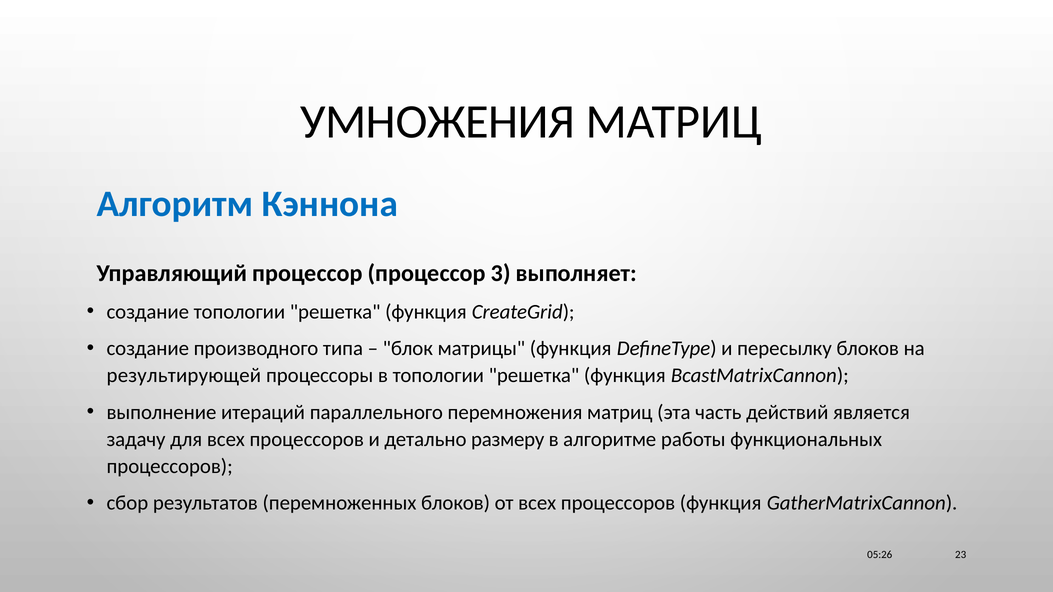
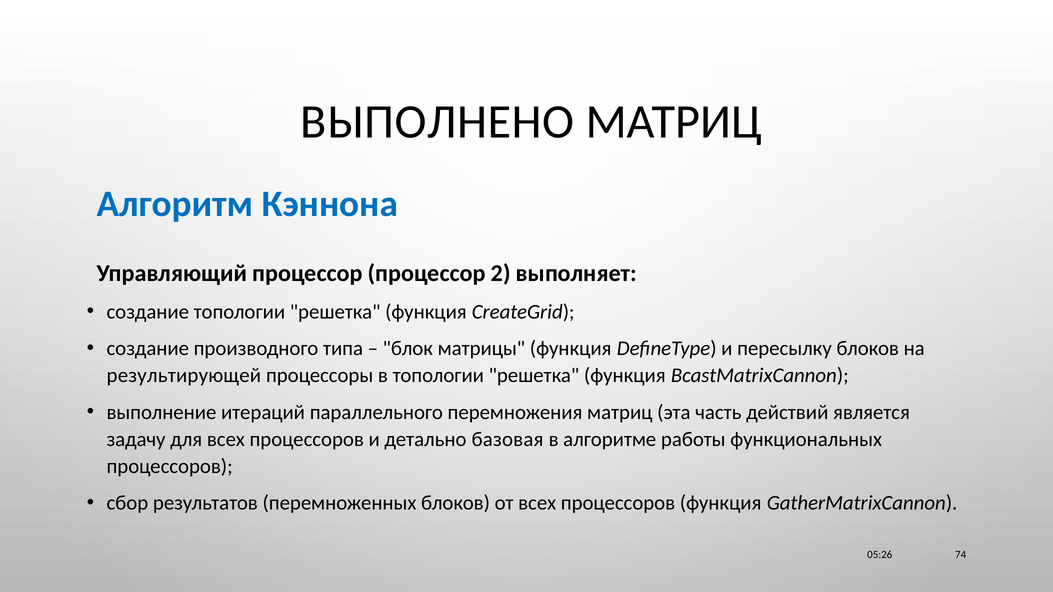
УМНОЖЕНИЯ: УМНОЖЕНИЯ -> ВЫПОЛНЕНО
3: 3 -> 2
размеру: размеру -> базовая
23: 23 -> 74
